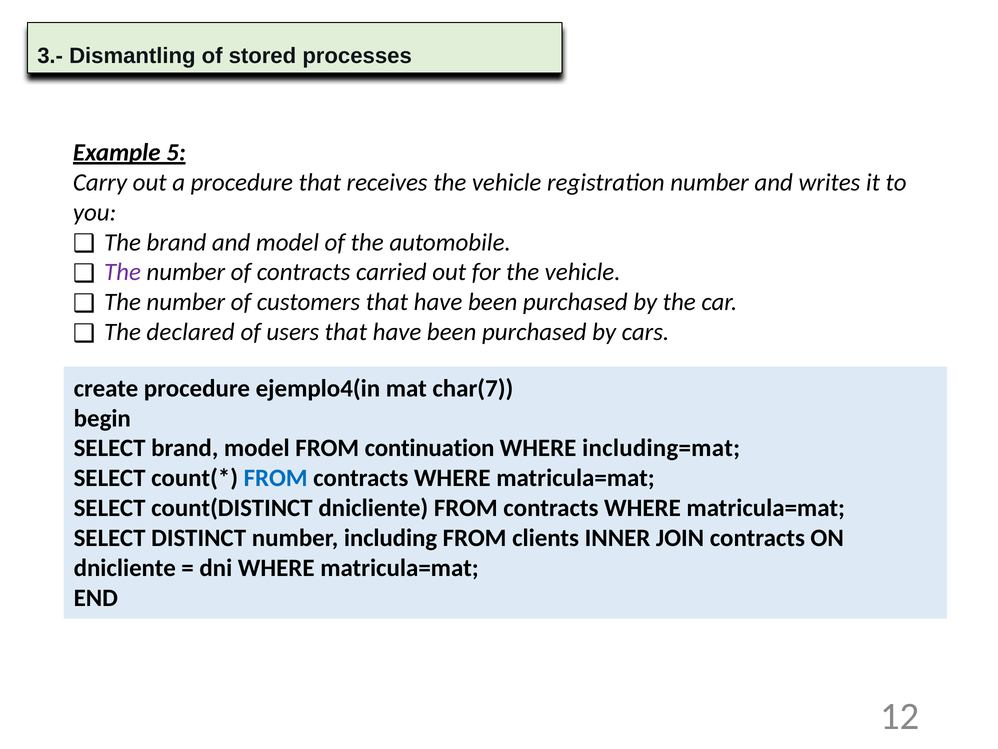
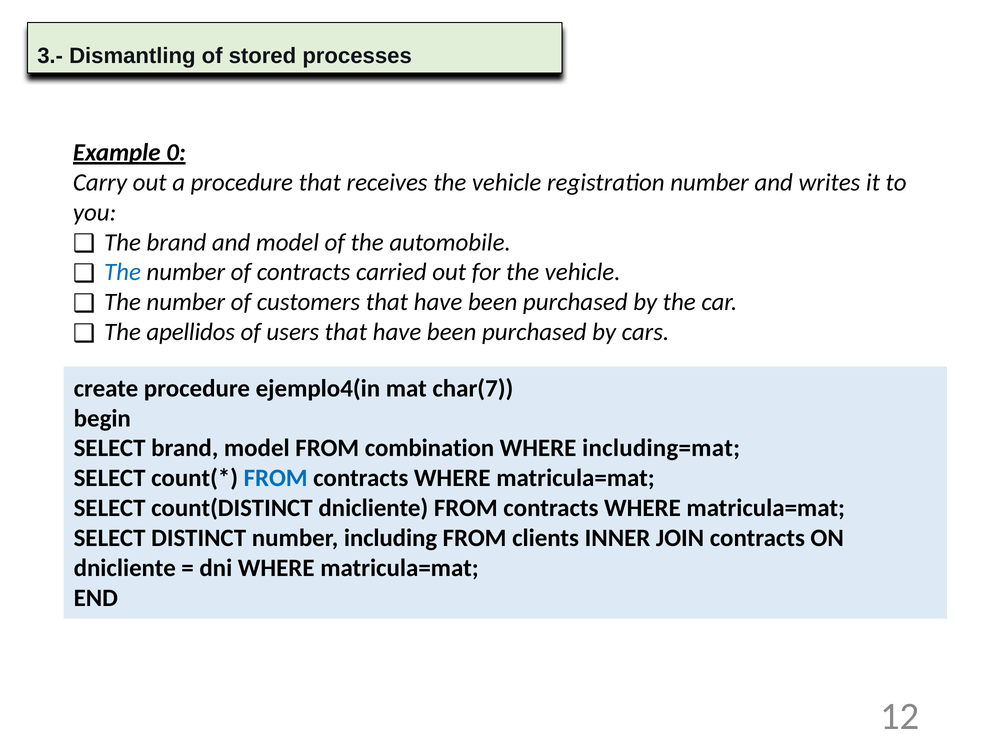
5: 5 -> 0
The at (123, 272) colour: purple -> blue
declared: declared -> apellidos
continuation: continuation -> combination
